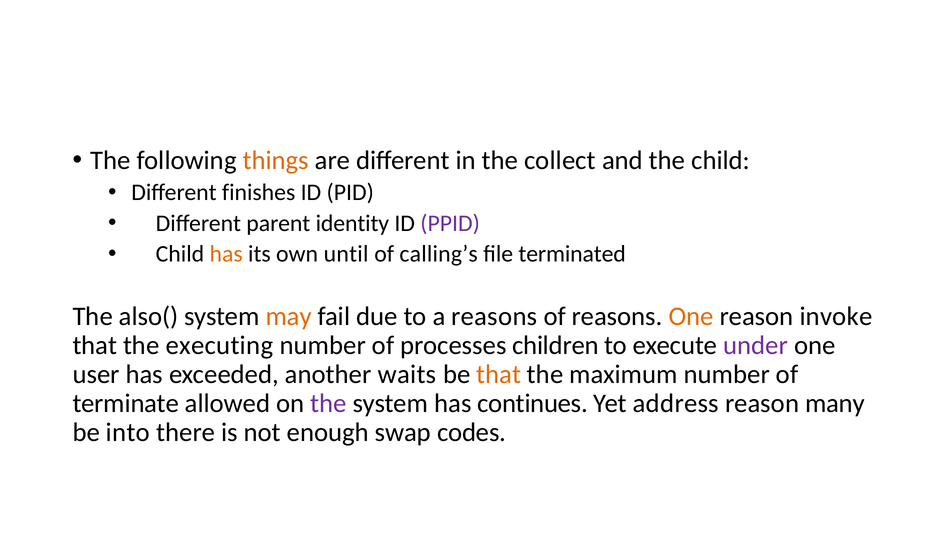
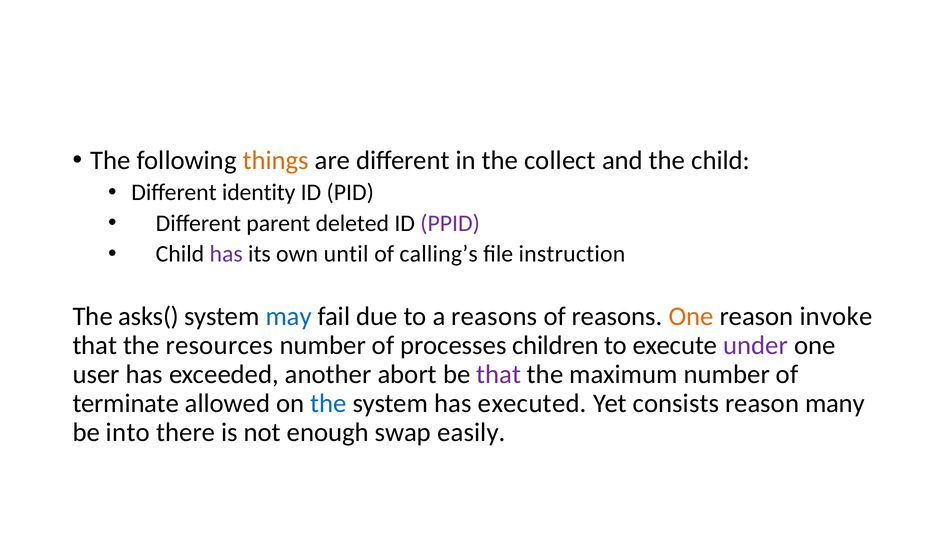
finishes: finishes -> identity
identity: identity -> deleted
has at (226, 254) colour: orange -> purple
terminated: terminated -> instruction
also(: also( -> asks(
may colour: orange -> blue
executing: executing -> resources
waits: waits -> abort
that at (499, 374) colour: orange -> purple
the at (329, 403) colour: purple -> blue
continues: continues -> executed
address: address -> consists
codes: codes -> easily
